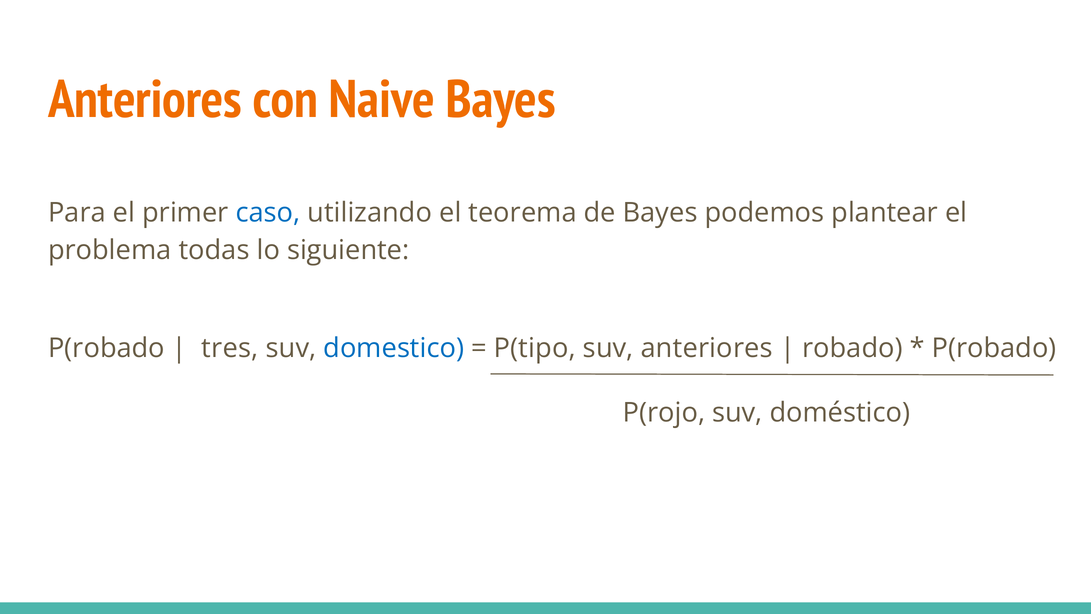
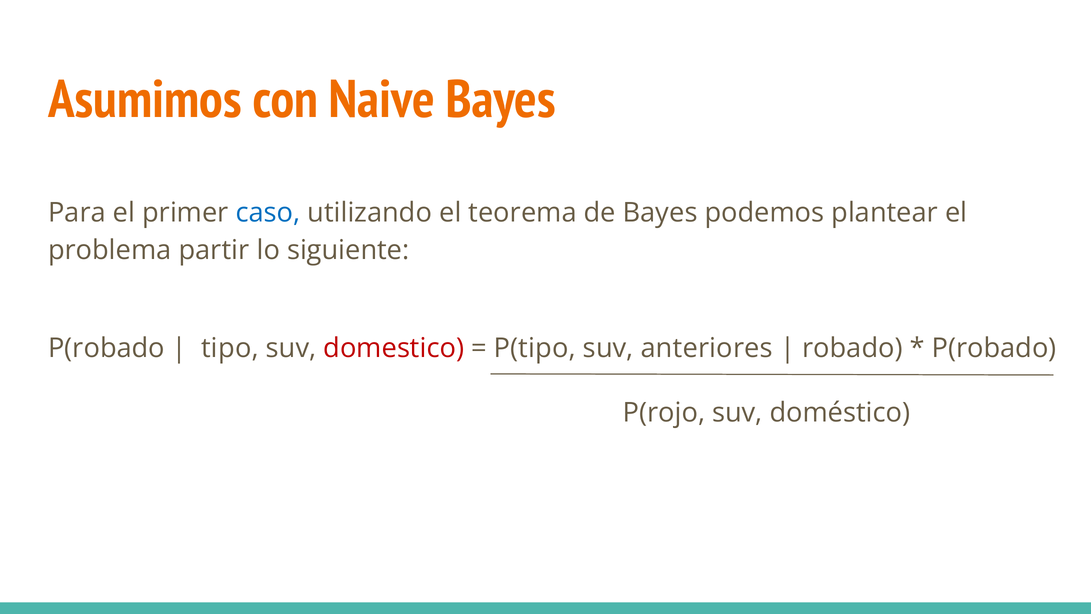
Anteriores at (145, 100): Anteriores -> Asumimos
todas: todas -> partir
tres: tres -> tipo
domestico colour: blue -> red
